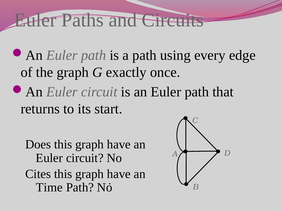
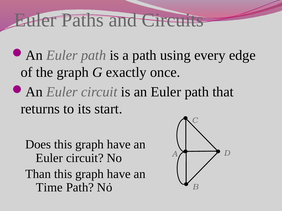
Cites: Cites -> Than
